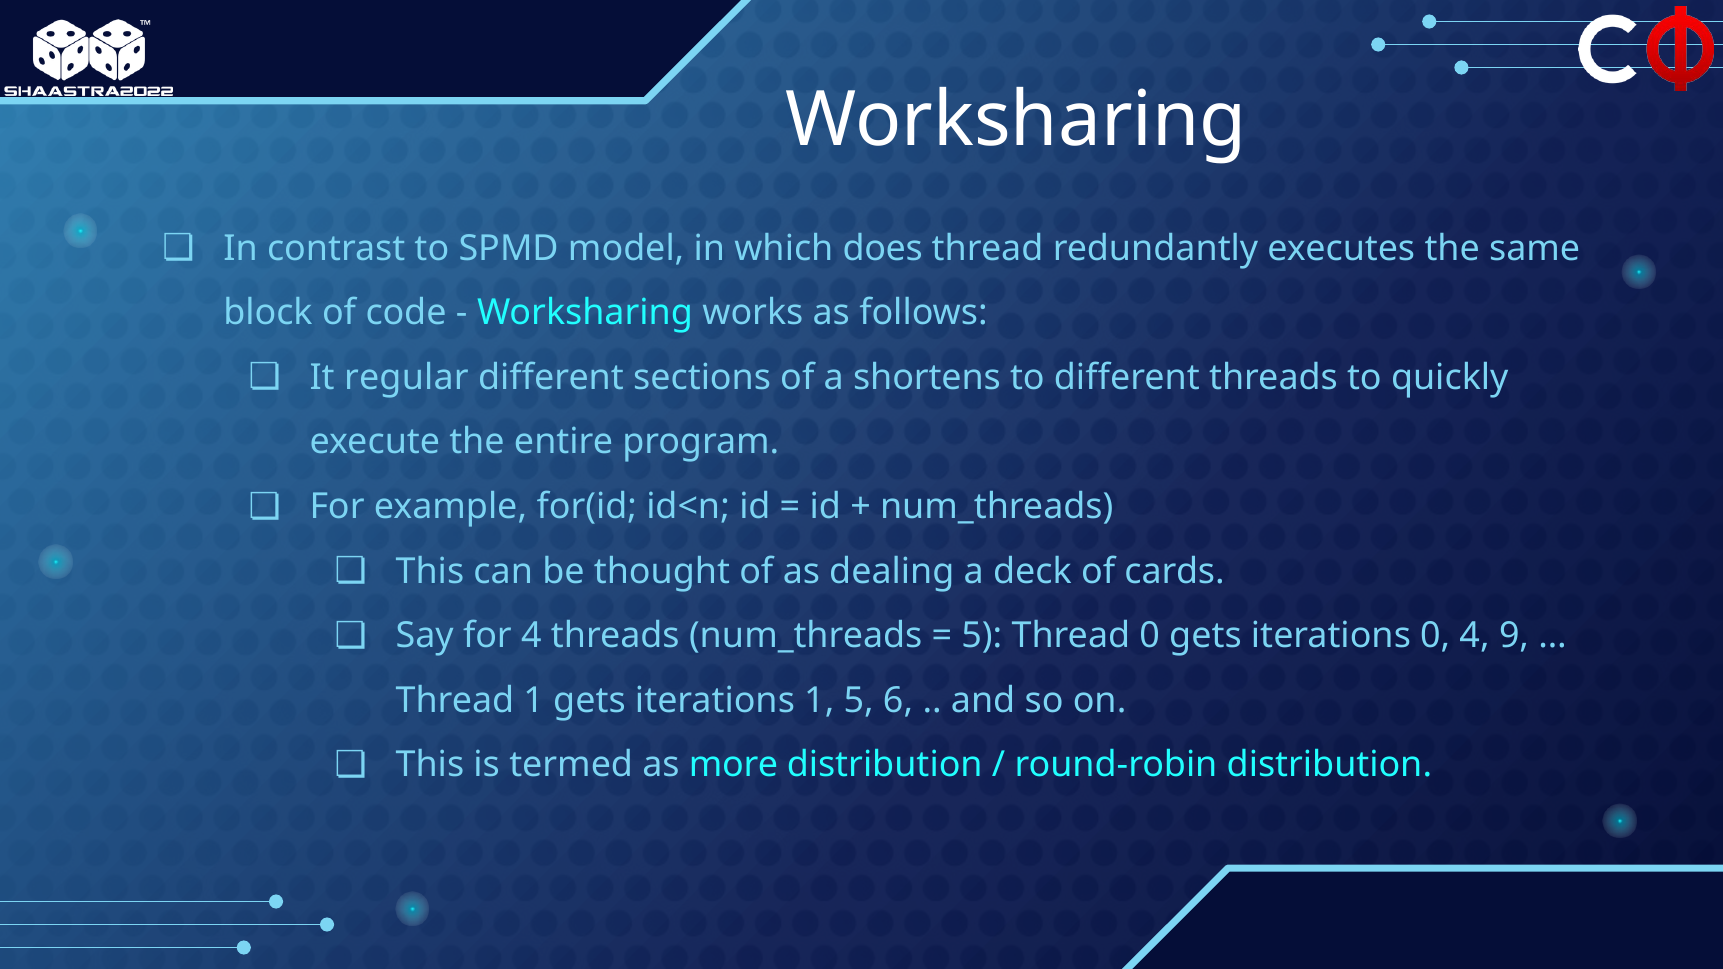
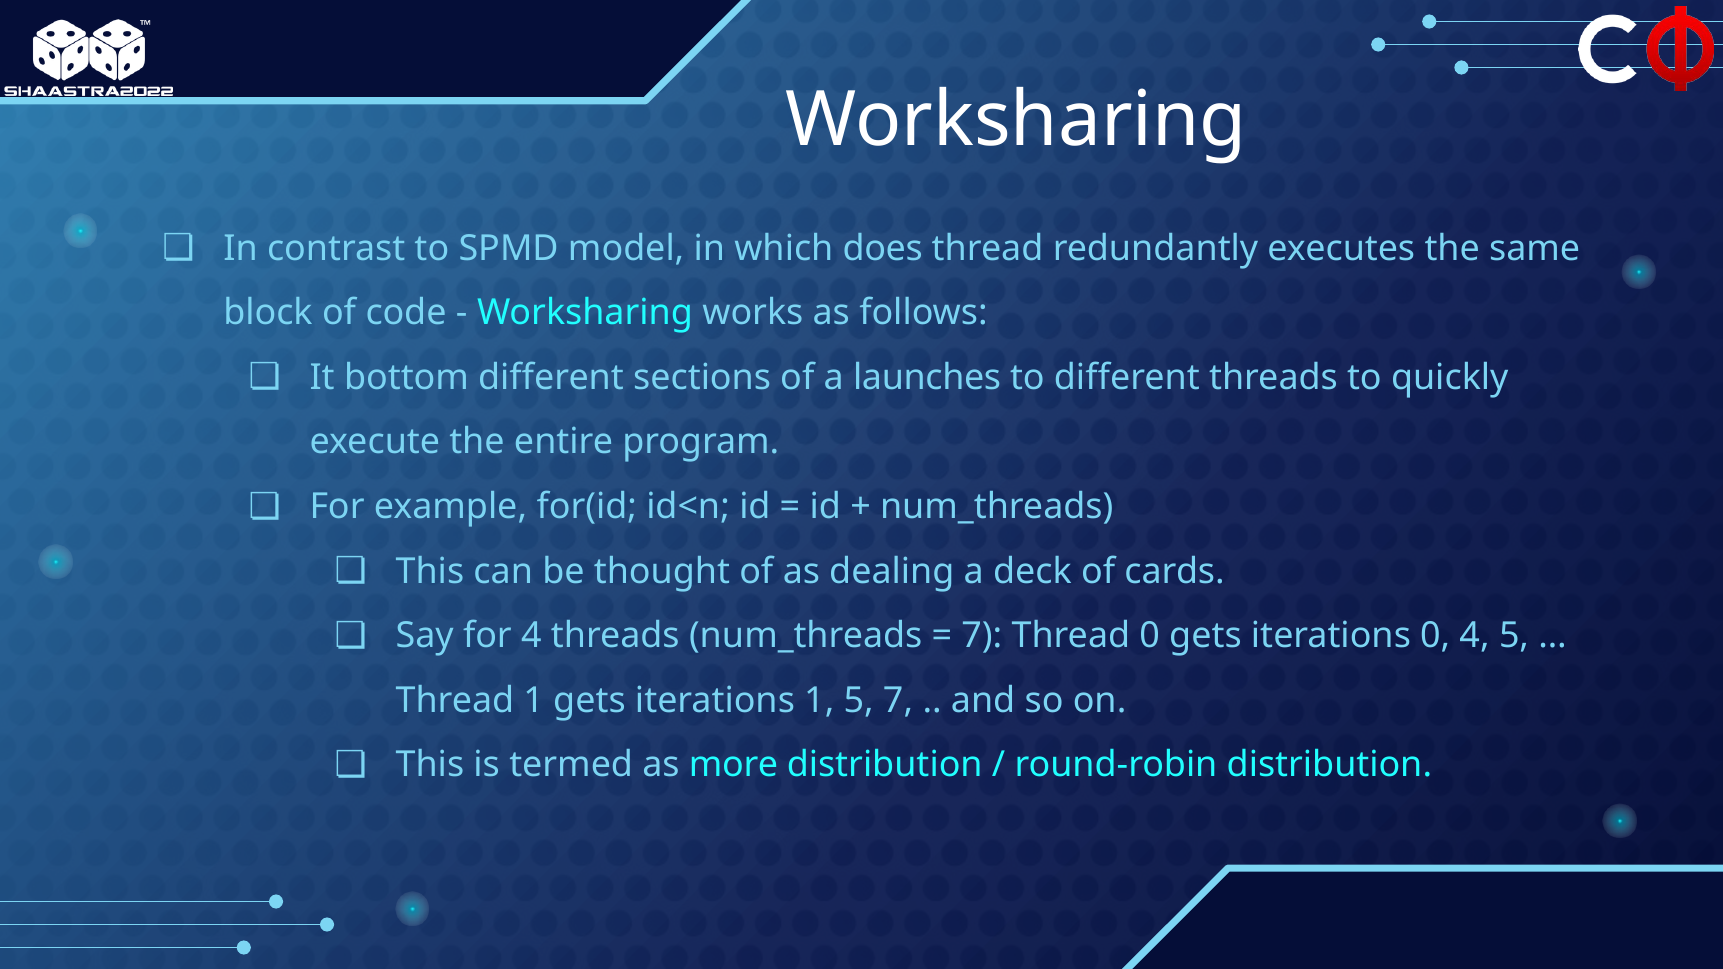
regular: regular -> bottom
shortens: shortens -> launches
5 at (982, 636): 5 -> 7
4 9: 9 -> 5
5 6: 6 -> 7
